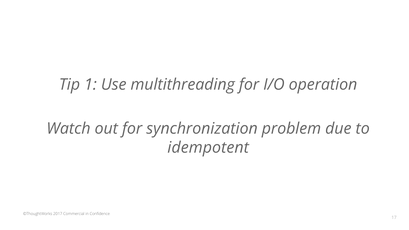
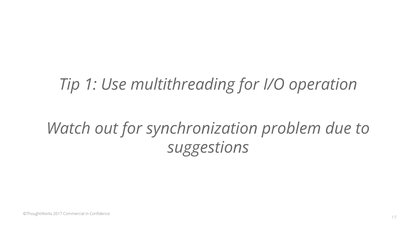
idempotent: idempotent -> suggestions
